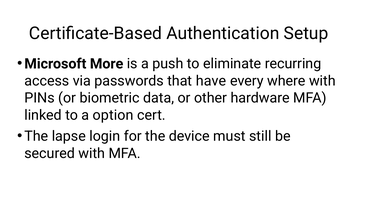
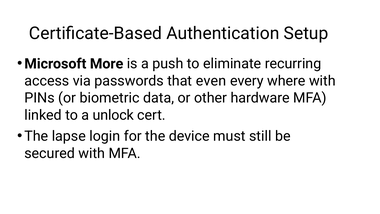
have: have -> even
option: option -> unlock
